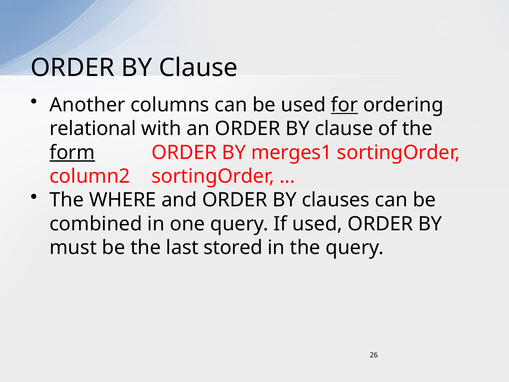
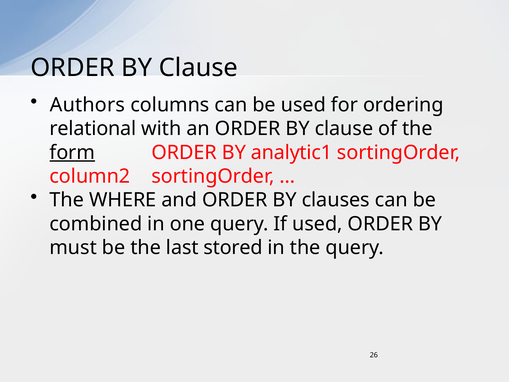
Another: Another -> Authors
for underline: present -> none
merges1: merges1 -> analytic1
